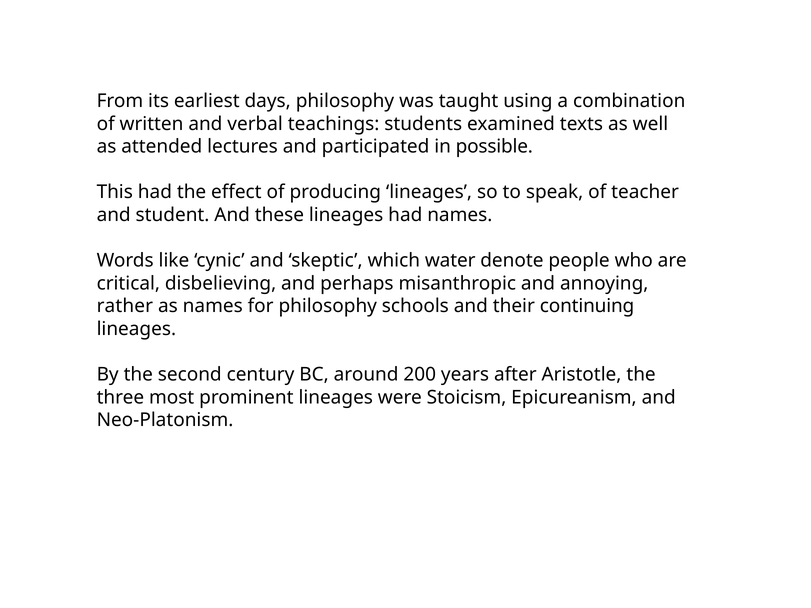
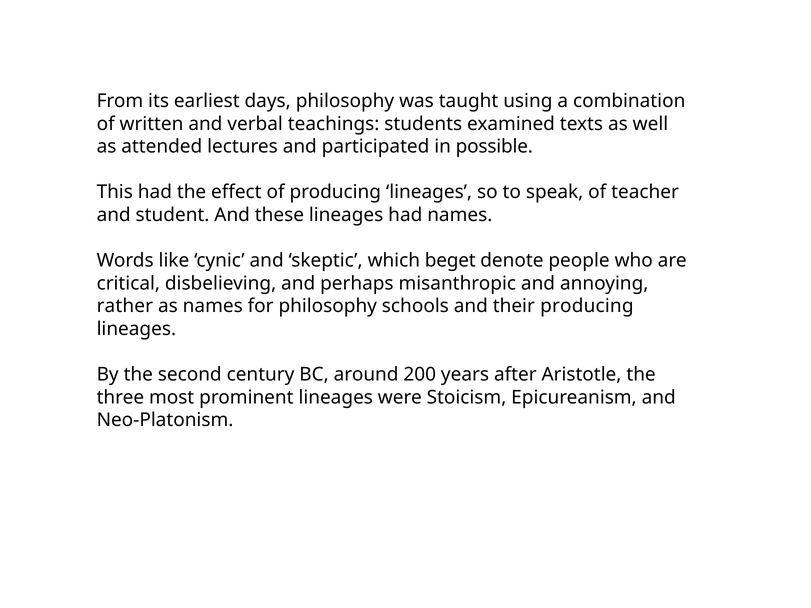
water: water -> beget
their continuing: continuing -> producing
